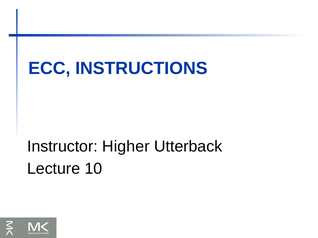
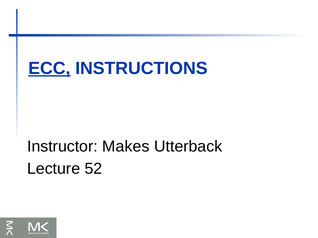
ECC underline: none -> present
Higher: Higher -> Makes
10: 10 -> 52
